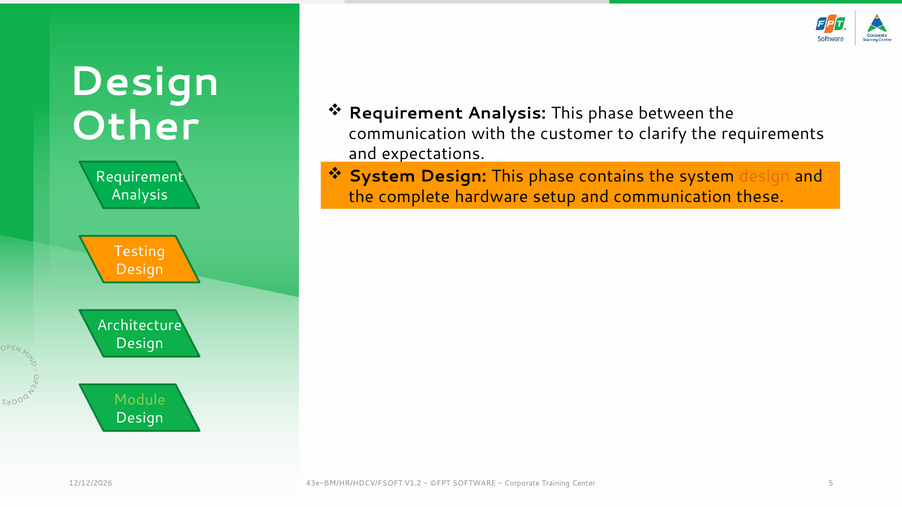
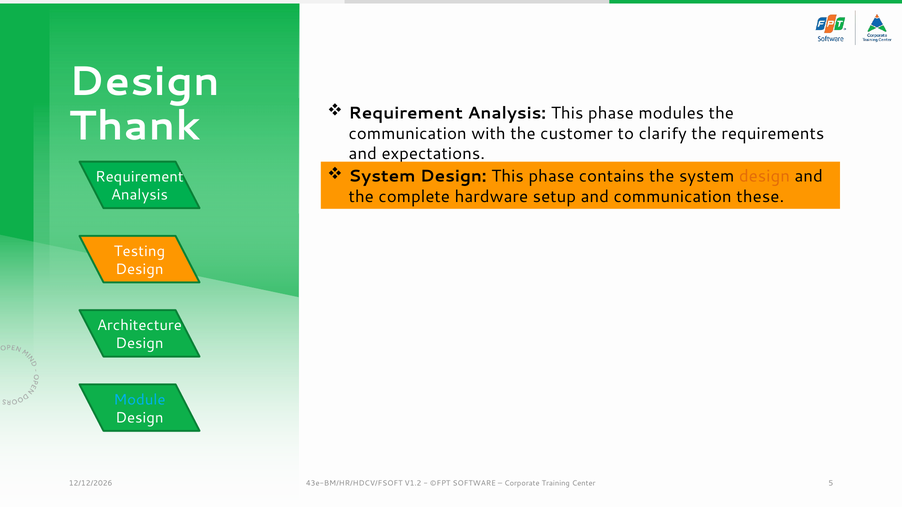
between: between -> modules
Other: Other -> Thank
Module colour: light green -> light blue
